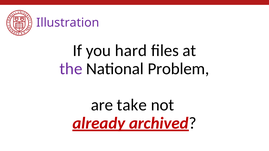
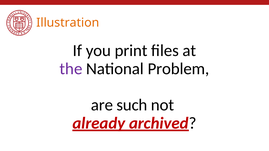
Illustration colour: purple -> orange
hard: hard -> print
take: take -> such
